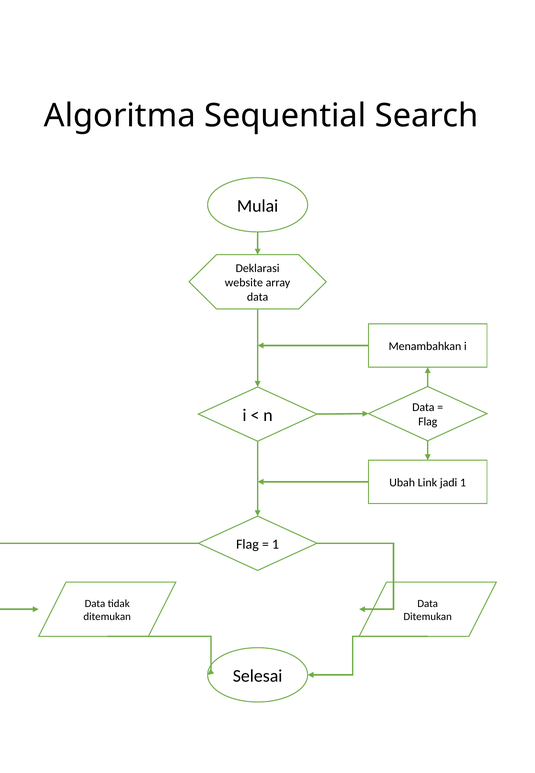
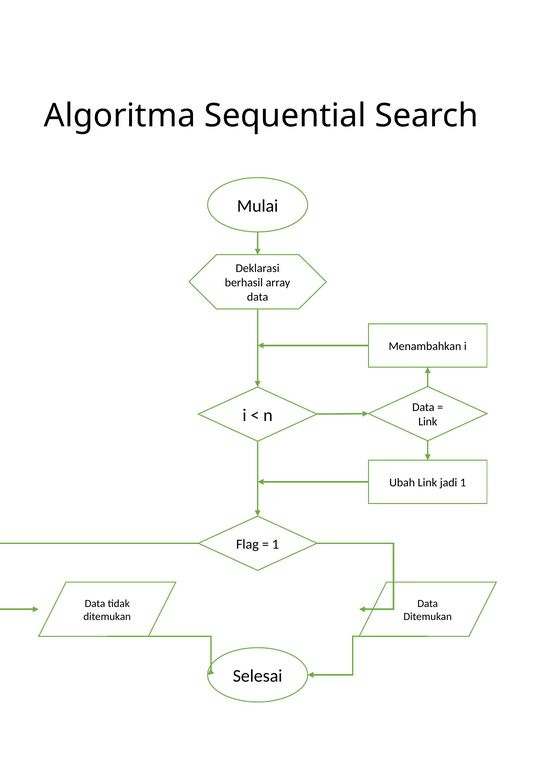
website: website -> berhasil
Flag at (428, 421): Flag -> Link
